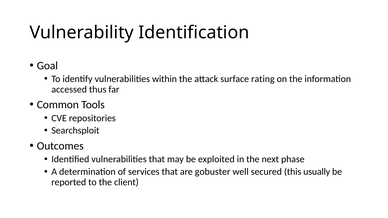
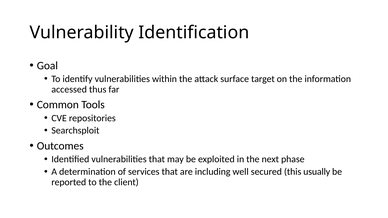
rating: rating -> target
gobuster: gobuster -> including
